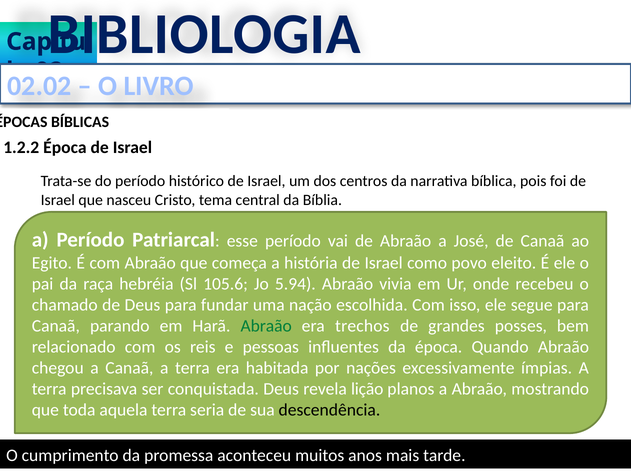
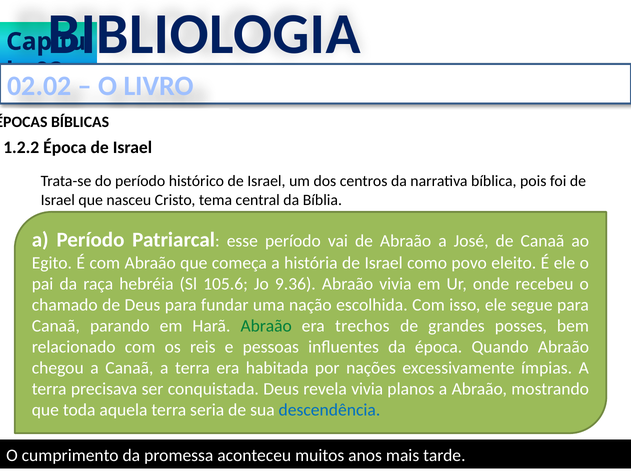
5.94: 5.94 -> 9.36
revela lição: lição -> vivia
descendência colour: black -> blue
